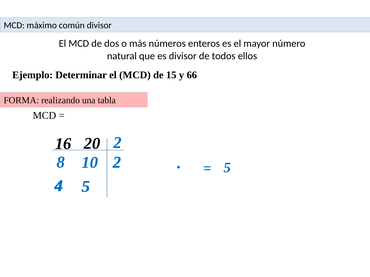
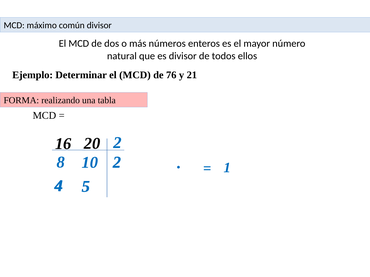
15: 15 -> 76
66: 66 -> 21
5 at (227, 168): 5 -> 1
